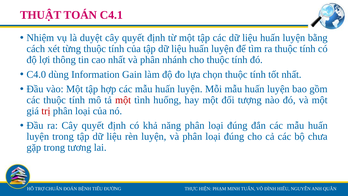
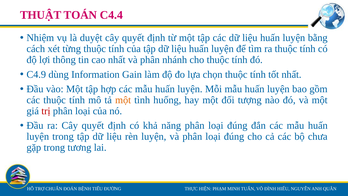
C4.1: C4.1 -> C4.4
C4.0: C4.0 -> C4.9
một at (123, 100) colour: red -> orange
